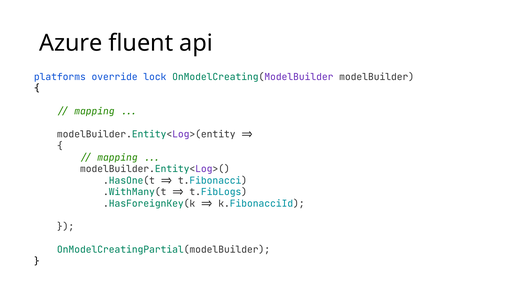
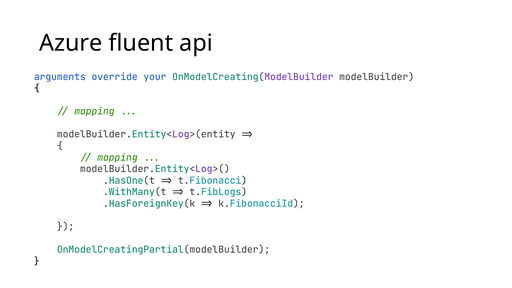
platforms: platforms -> arguments
lock: lock -> your
